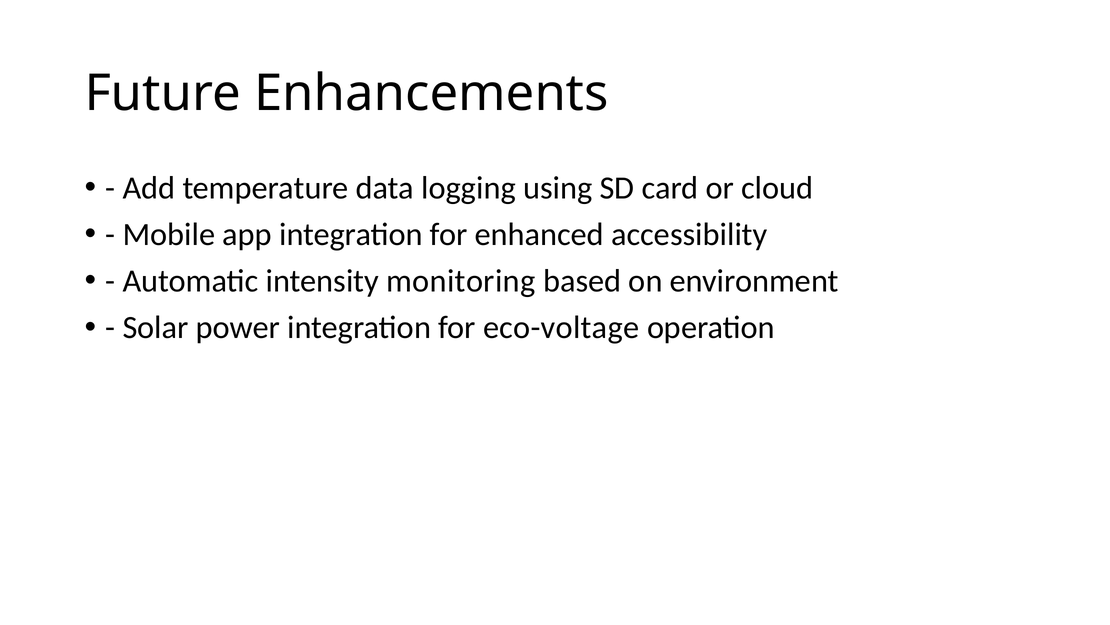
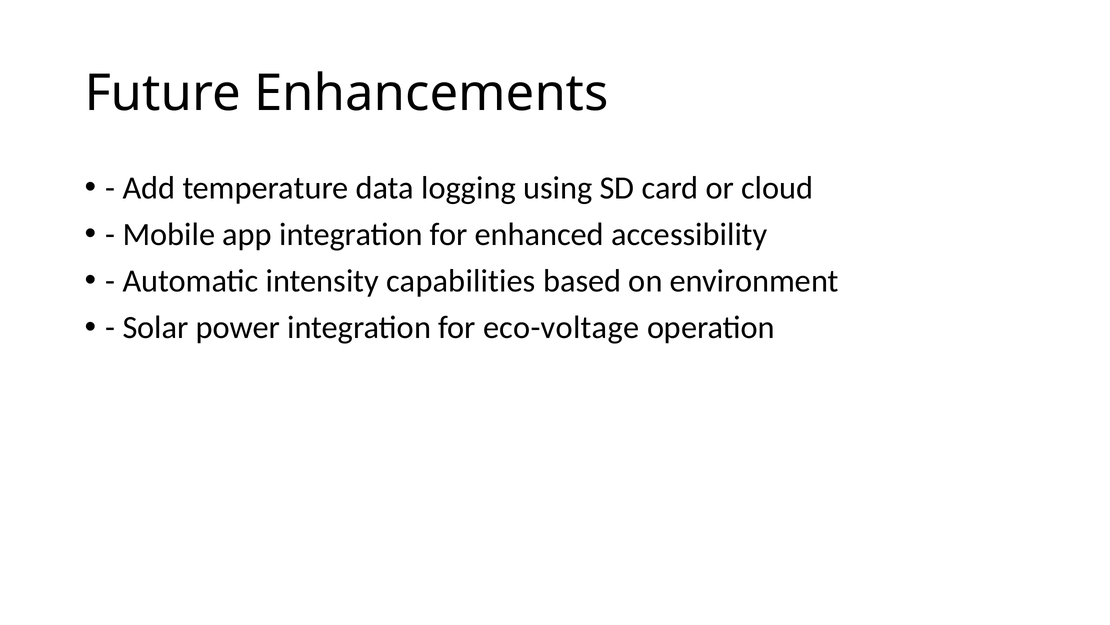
monitoring: monitoring -> capabilities
